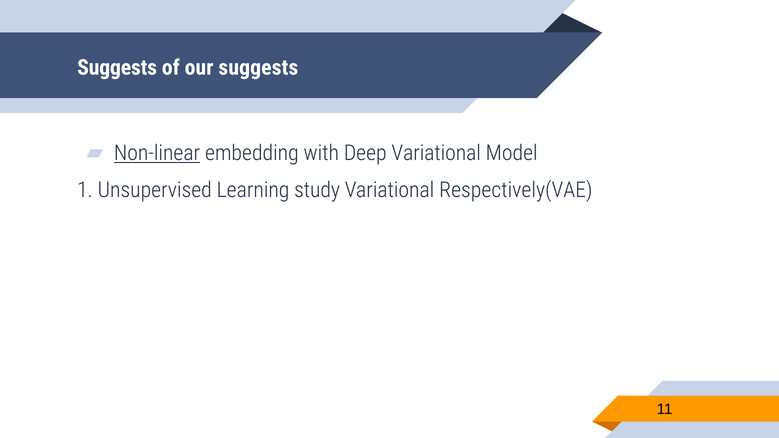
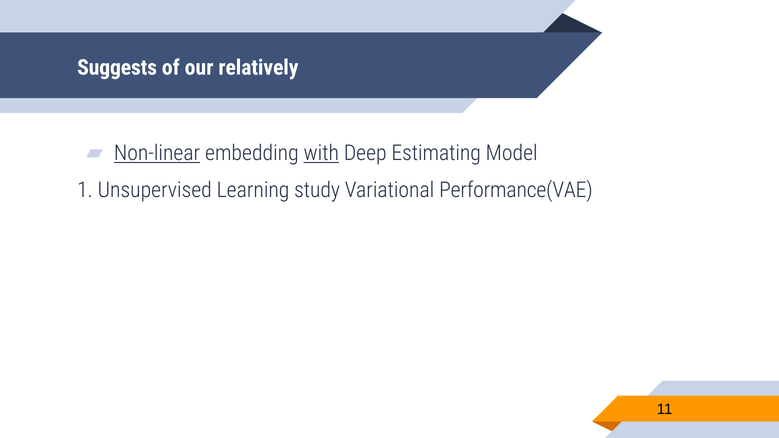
our suggests: suggests -> relatively
with underline: none -> present
Deep Variational: Variational -> Estimating
Respectively(VAE: Respectively(VAE -> Performance(VAE
